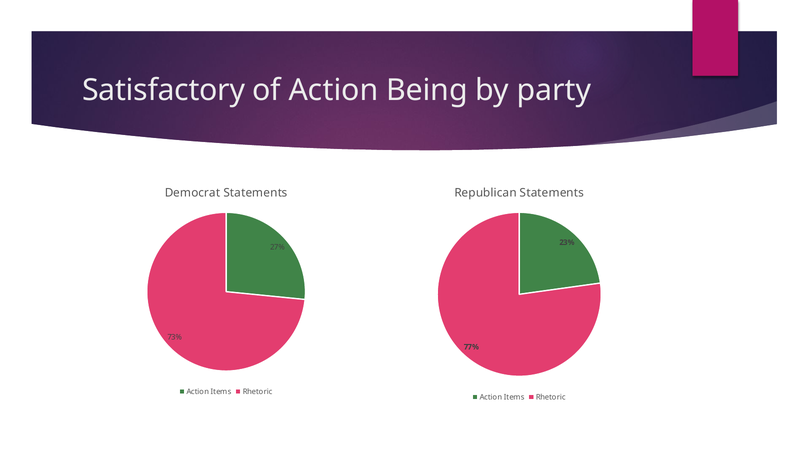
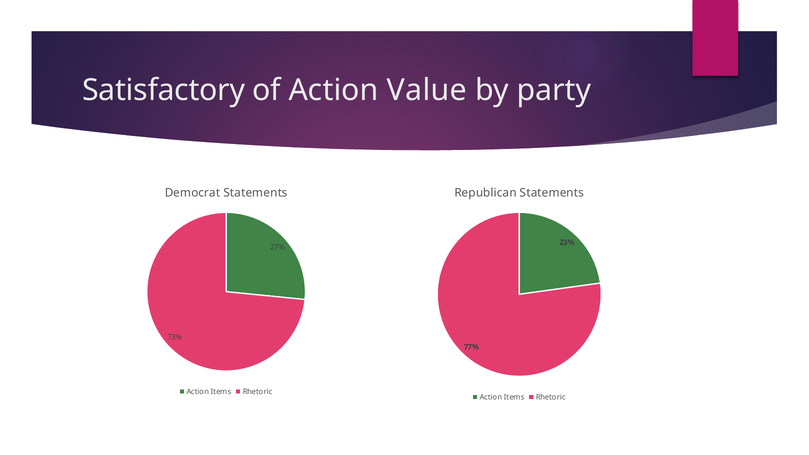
Being: Being -> Value
